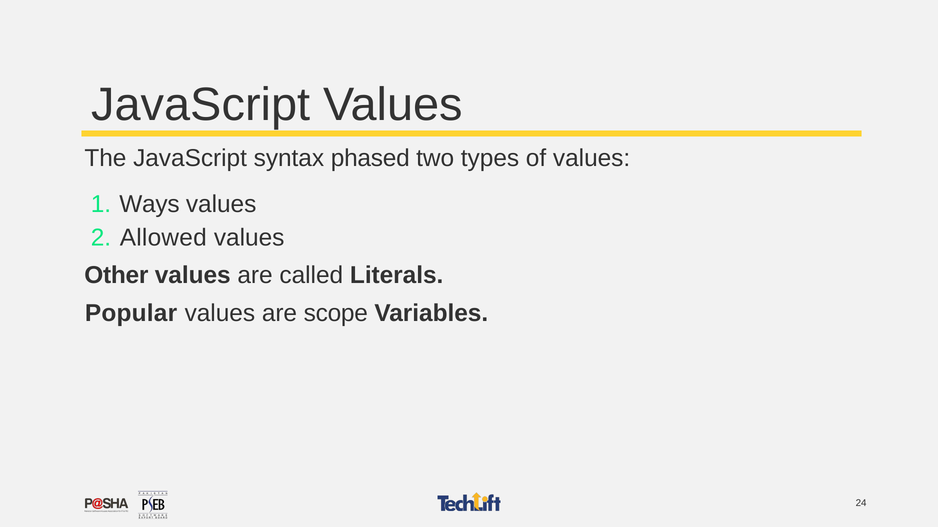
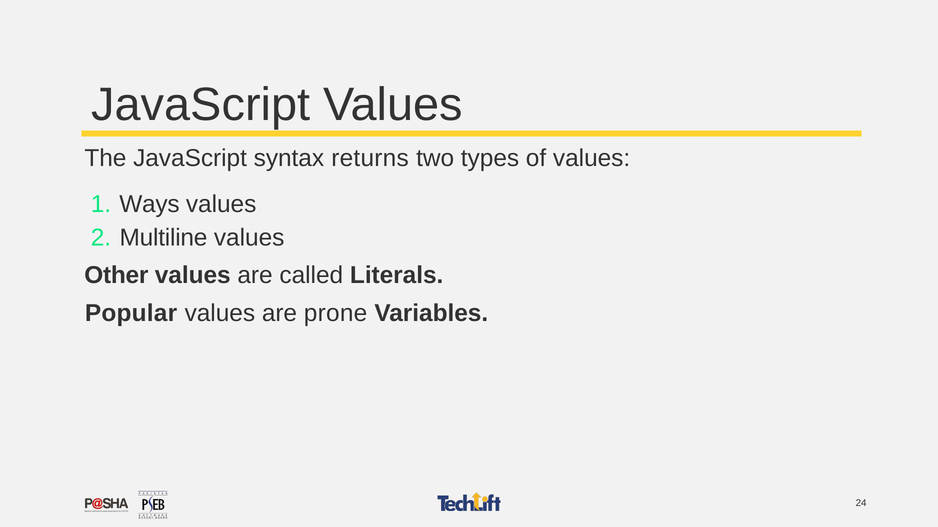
phased: phased -> returns
Allowed: Allowed -> Multiline
scope: scope -> prone
